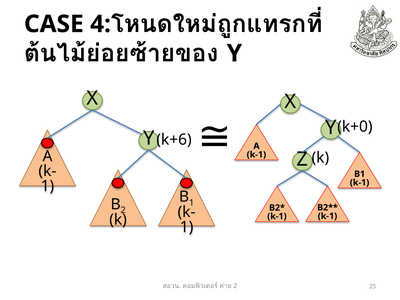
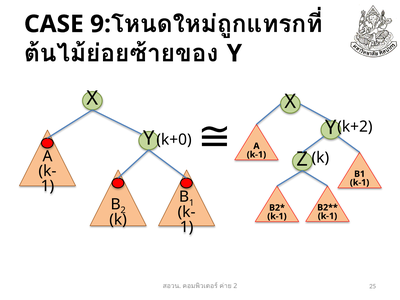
4: 4 -> 9
k+0: k+0 -> k+2
k+6: k+6 -> k+0
